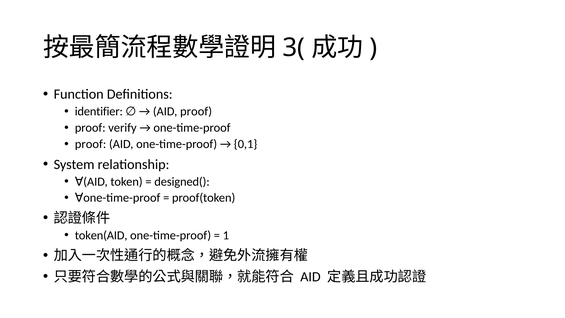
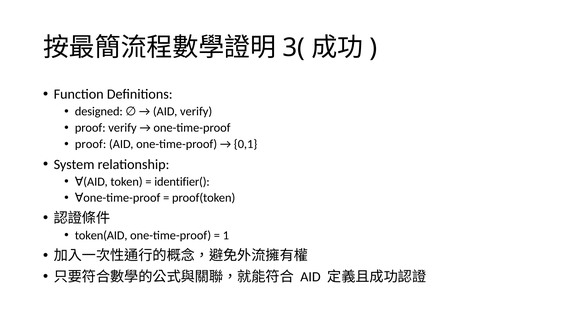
identifier: identifier -> designed
AID proof: proof -> verify
designed(: designed( -> identifier(
